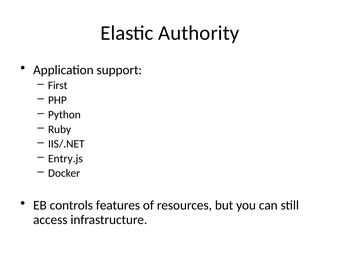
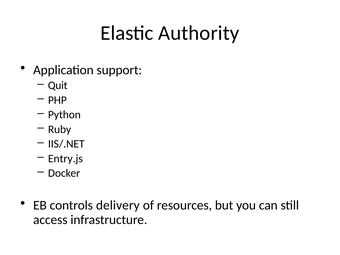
First: First -> Quit
features: features -> delivery
